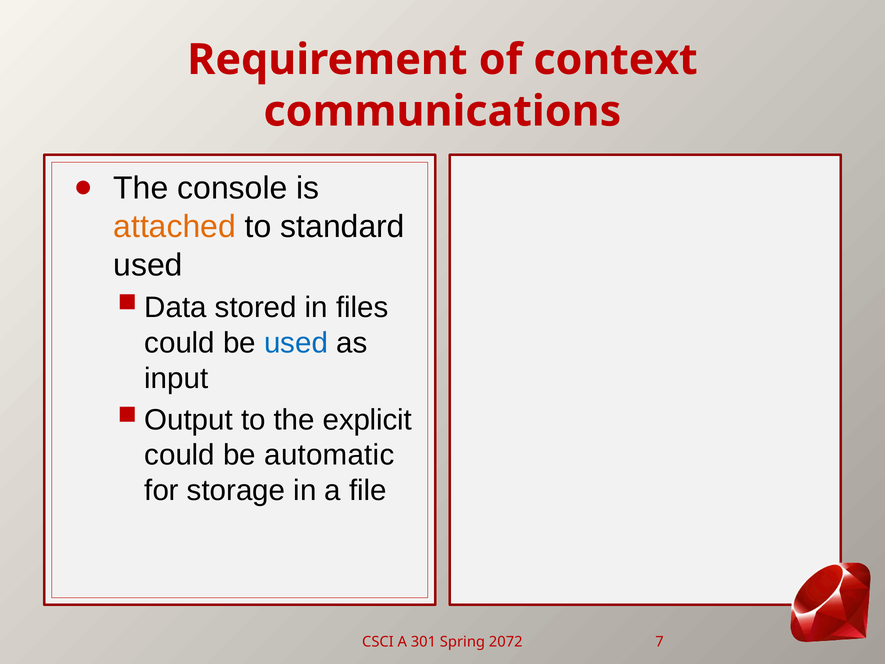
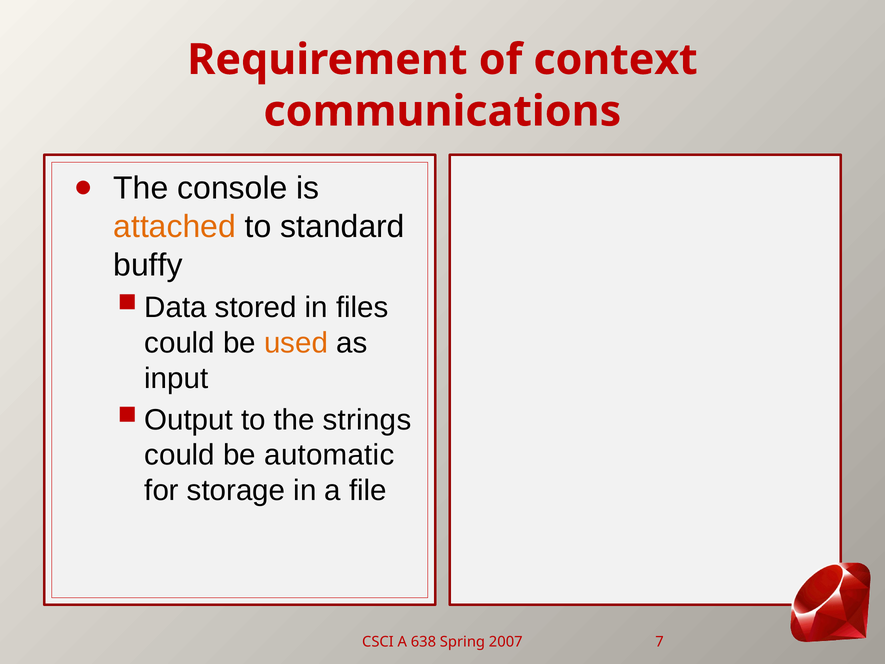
used at (148, 265): used -> buffy
used at (296, 343) colour: blue -> orange
explicit: explicit -> strings
301: 301 -> 638
2072: 2072 -> 2007
